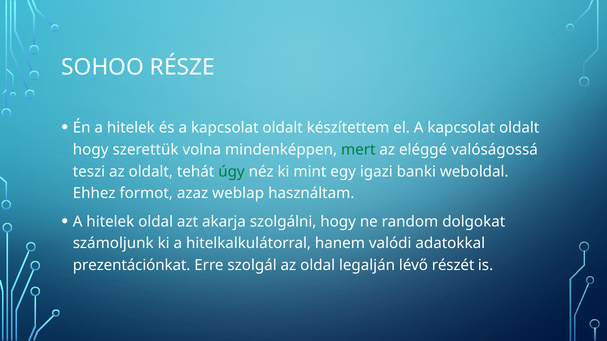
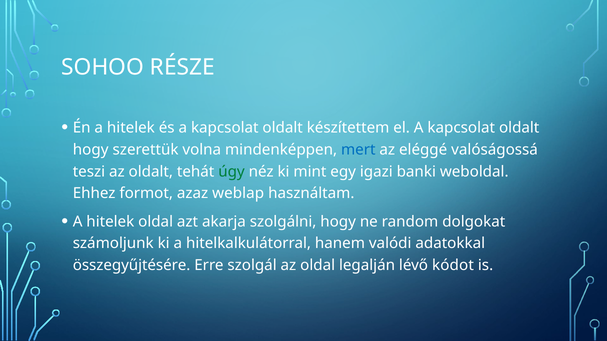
mert colour: green -> blue
prezentációnkat: prezentációnkat -> összegyűjtésére
részét: részét -> kódot
